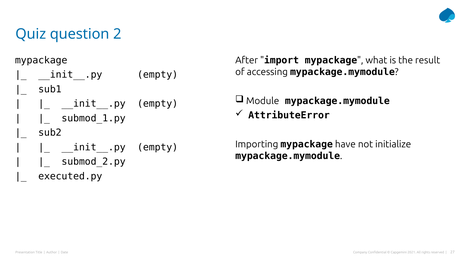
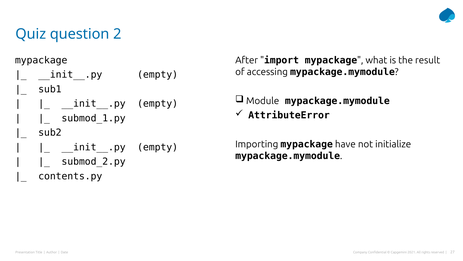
executed.py: executed.py -> contents.py
